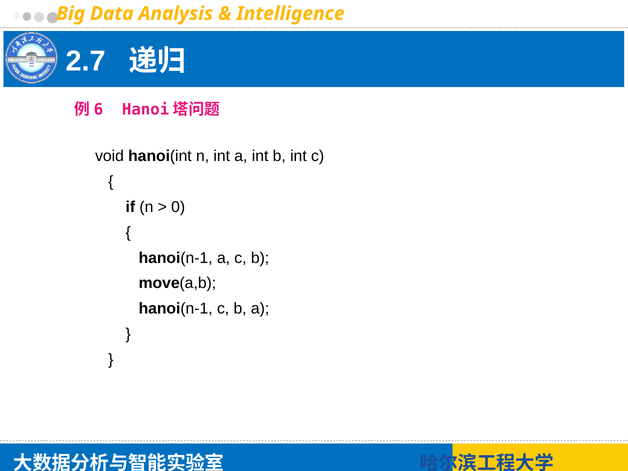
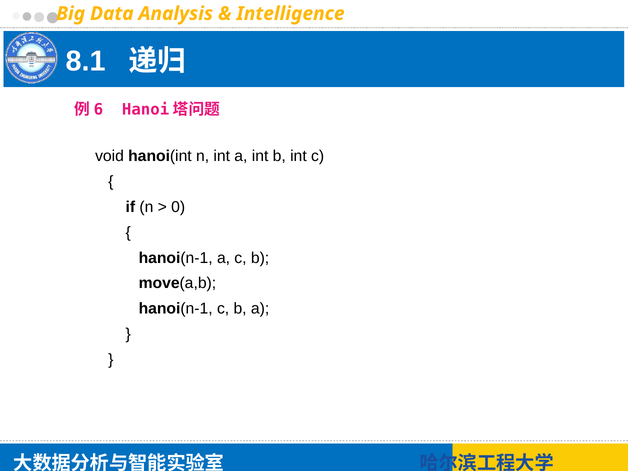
2.7: 2.7 -> 8.1
